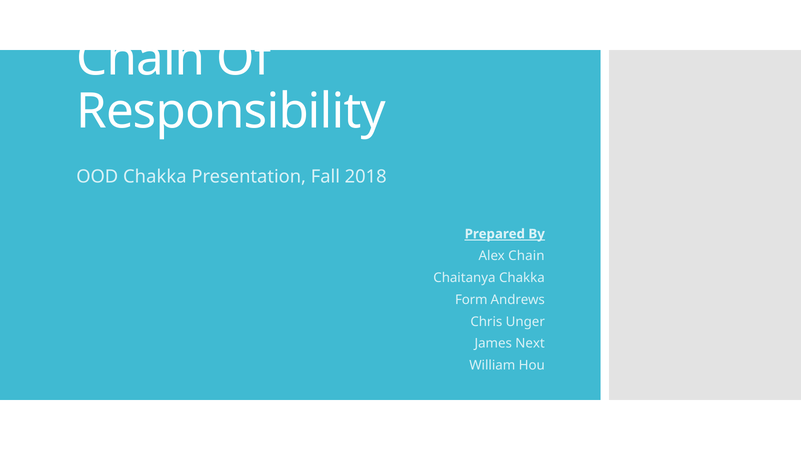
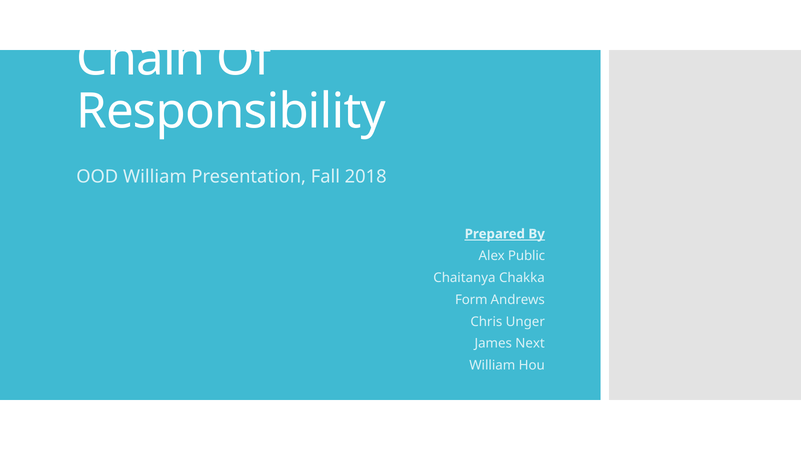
OOD Chakka: Chakka -> William
Alex Chain: Chain -> Public
